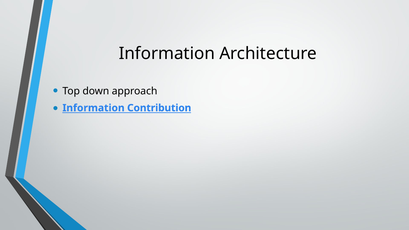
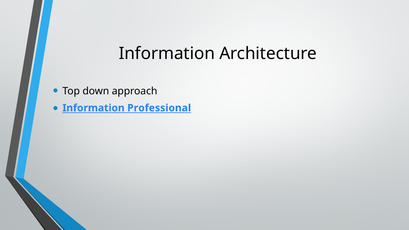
Contribution: Contribution -> Professional
